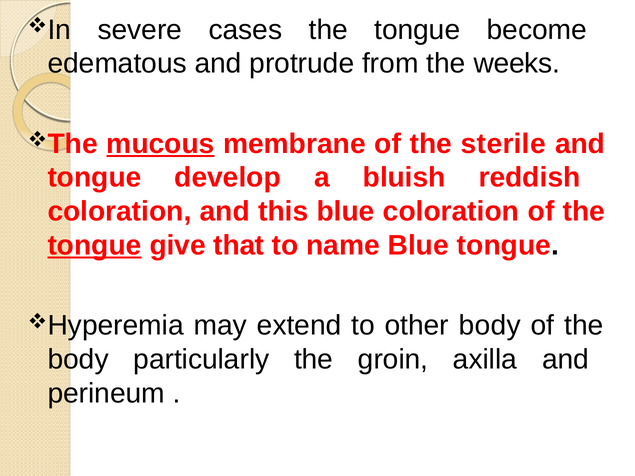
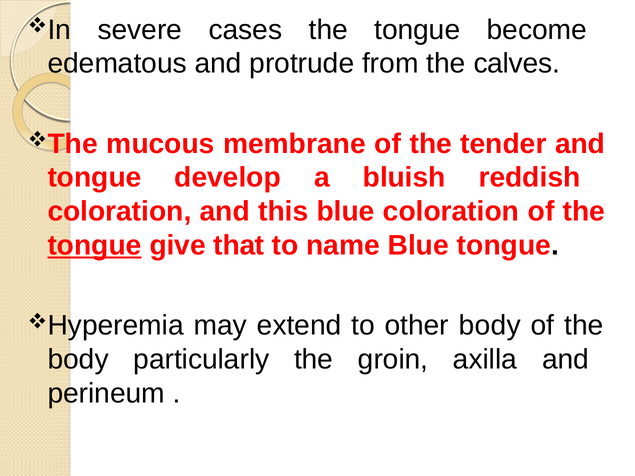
weeks: weeks -> calves
mucous underline: present -> none
sterile: sterile -> tender
